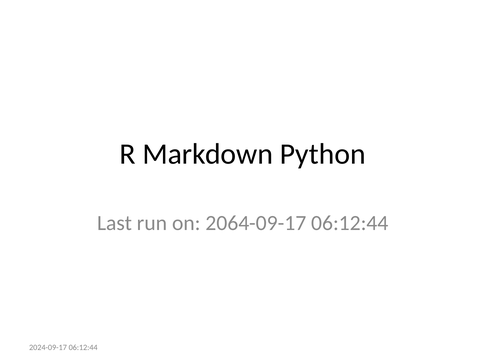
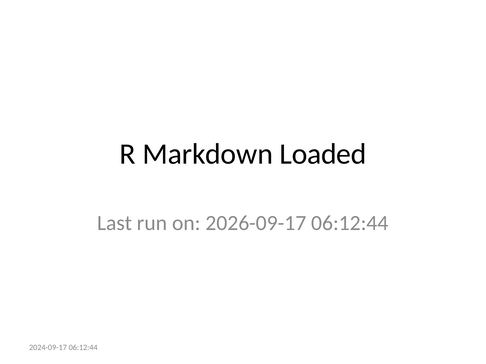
Python: Python -> Loaded
2064-09-17: 2064-09-17 -> 2026-09-17
